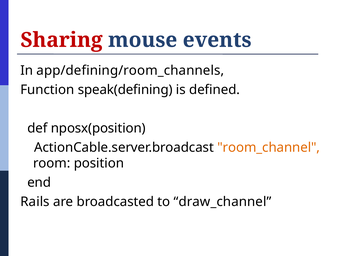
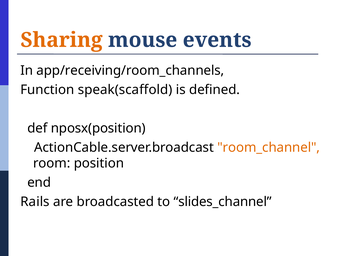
Sharing colour: red -> orange
app/defining/room_channels: app/defining/room_channels -> app/receiving/room_channels
speak(defining: speak(defining -> speak(scaffold
draw_channel: draw_channel -> slides_channel
